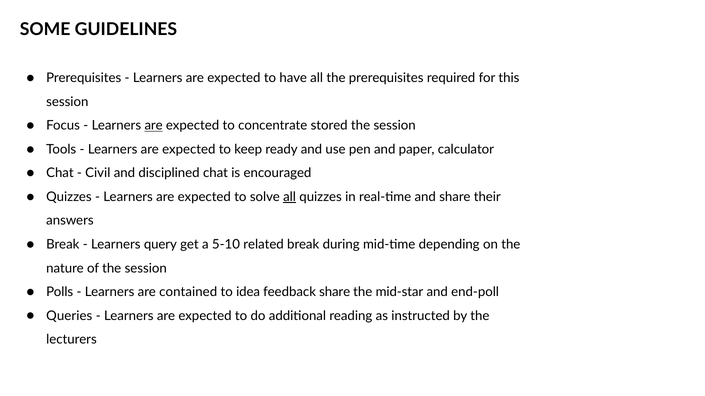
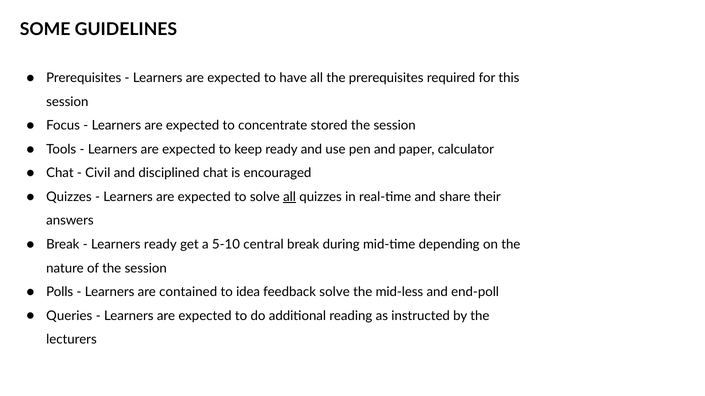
are at (154, 126) underline: present -> none
Learners query: query -> ready
related: related -> central
feedback share: share -> solve
mid-star: mid-star -> mid-less
